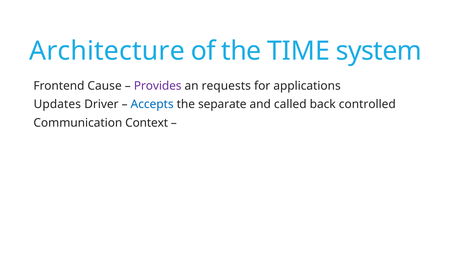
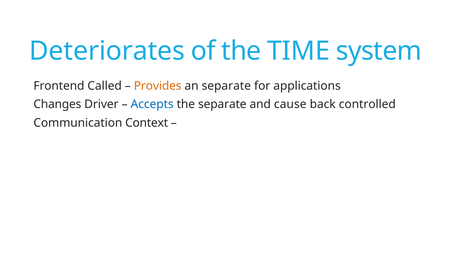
Architecture: Architecture -> Deteriorates
Cause: Cause -> Called
Provides colour: purple -> orange
an requests: requests -> separate
Updates: Updates -> Changes
called: called -> cause
